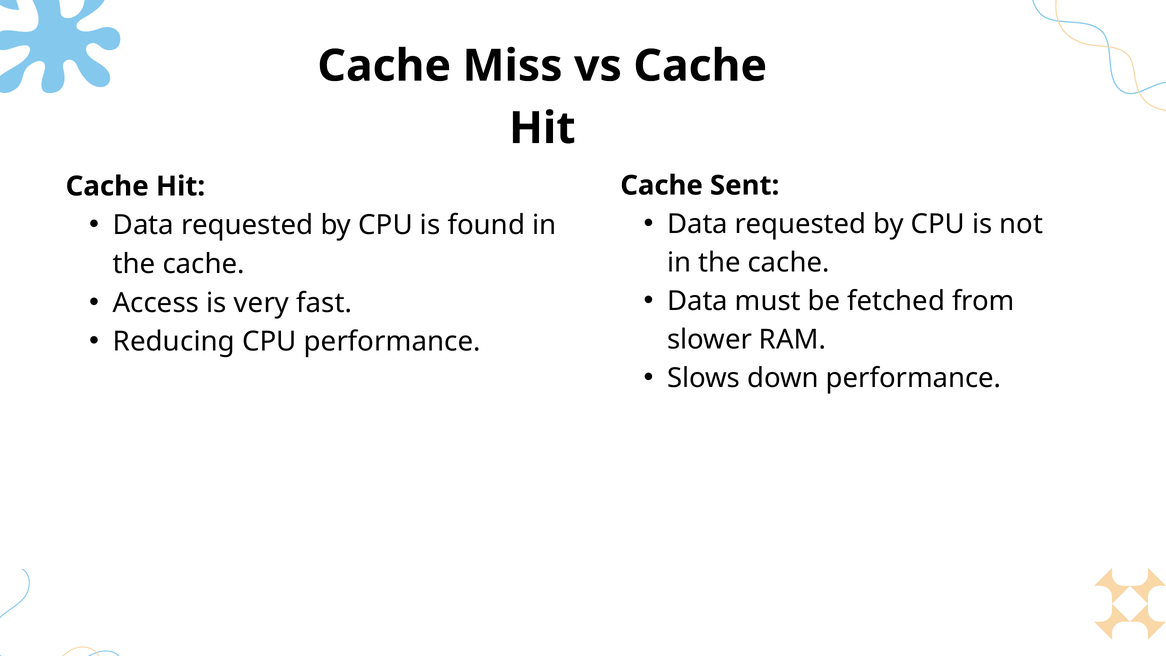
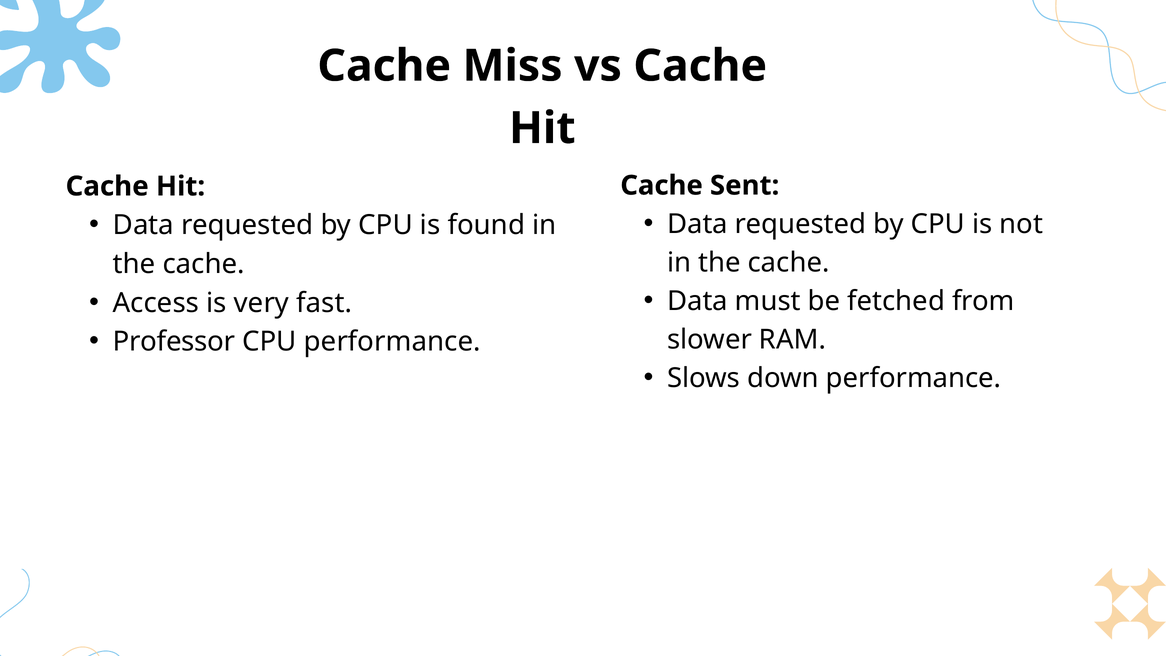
Reducing: Reducing -> Professor
